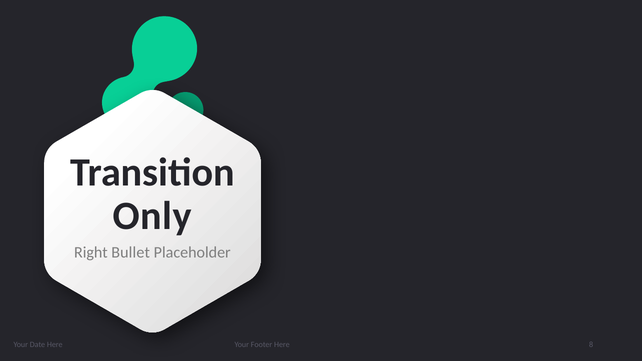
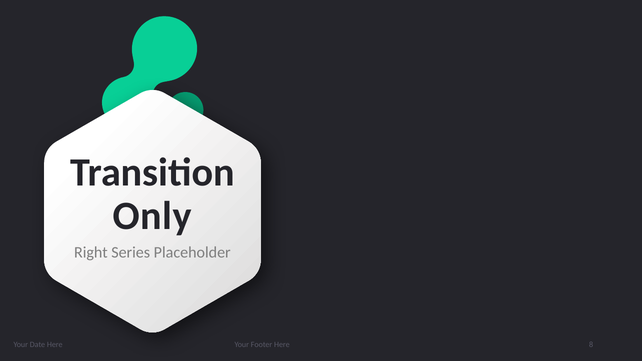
Bullet: Bullet -> Series
